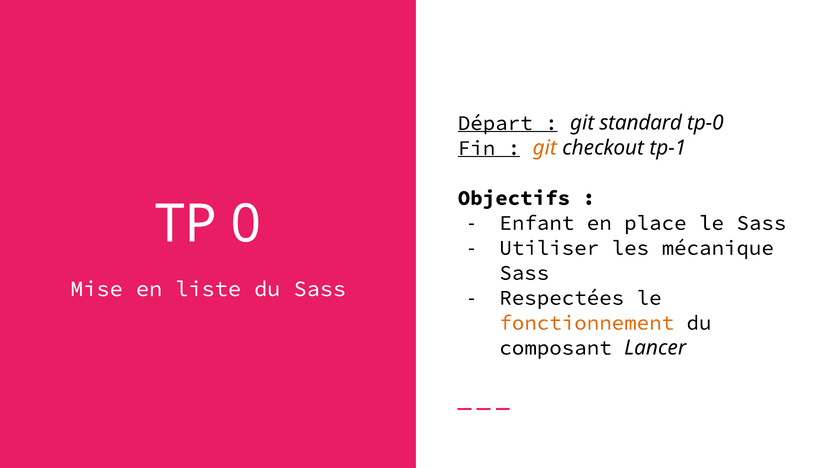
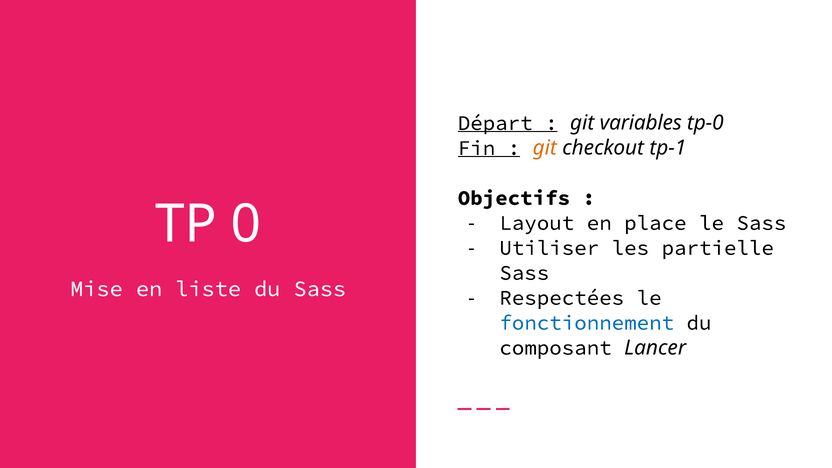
standard: standard -> variables
Enfant: Enfant -> Layout
mécanique: mécanique -> partielle
fonctionnement colour: orange -> blue
